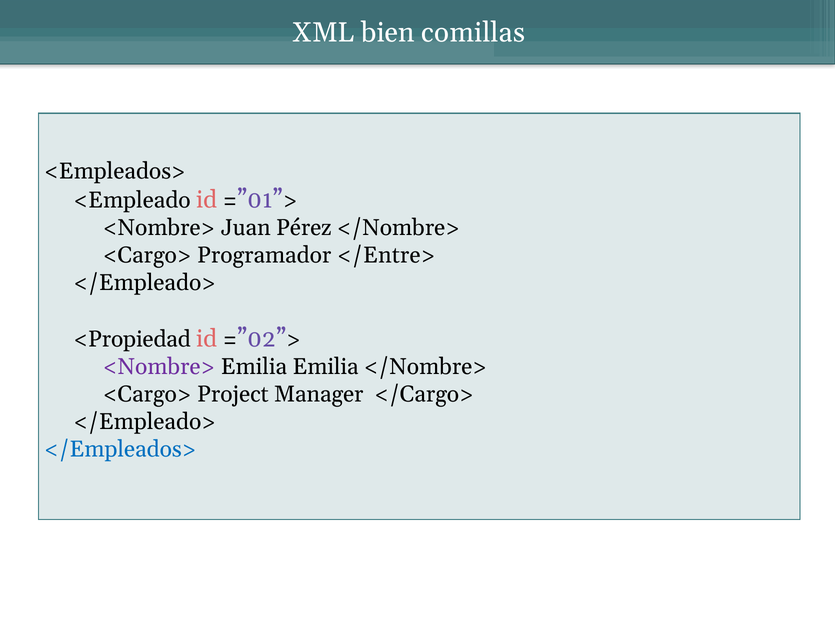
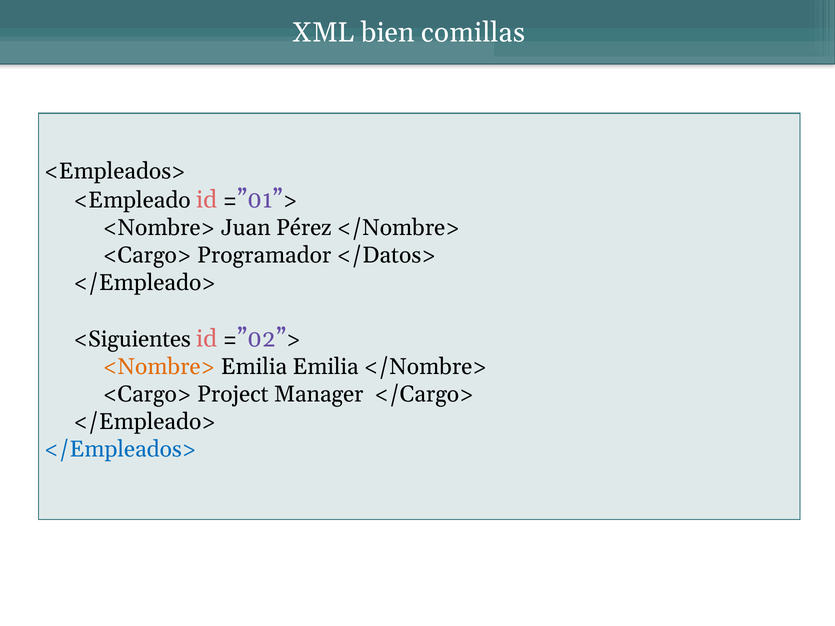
</Entre>: </Entre> -> </Datos>
<Propiedad: <Propiedad -> <Siguientes
<Nombre> at (159, 367) colour: purple -> orange
